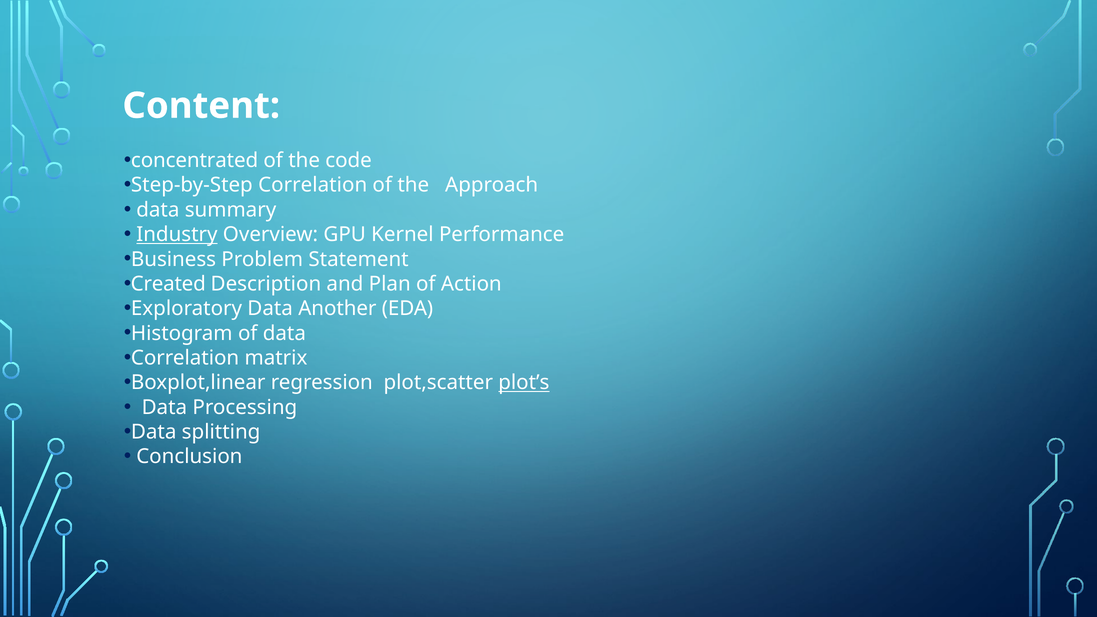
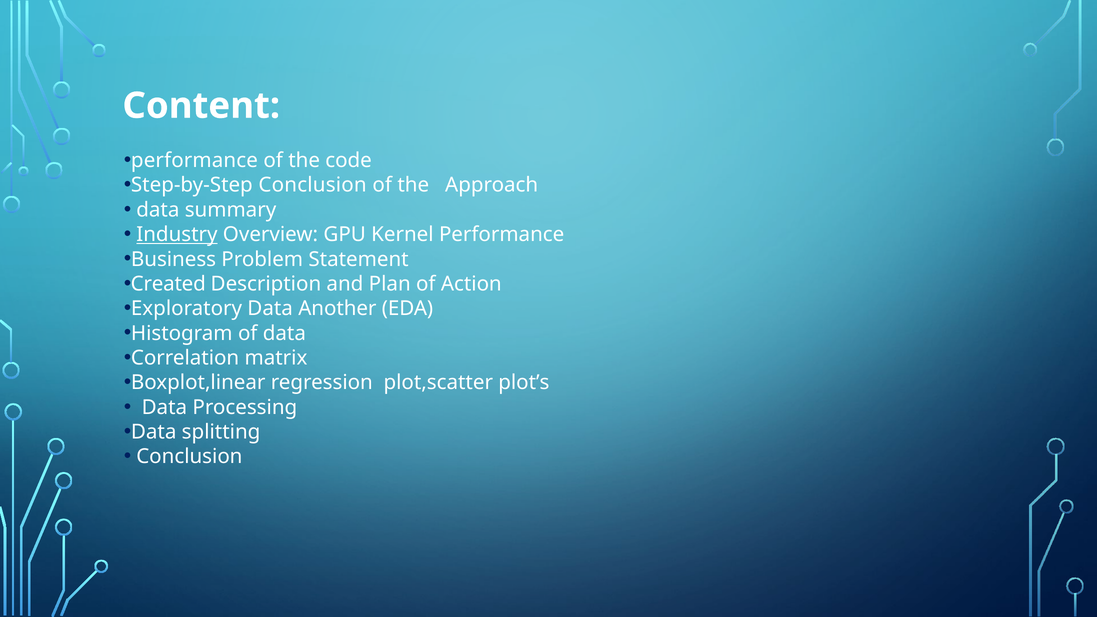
concentrated at (195, 161): concentrated -> performance
Step-by-Step Correlation: Correlation -> Conclusion
plot’s underline: present -> none
